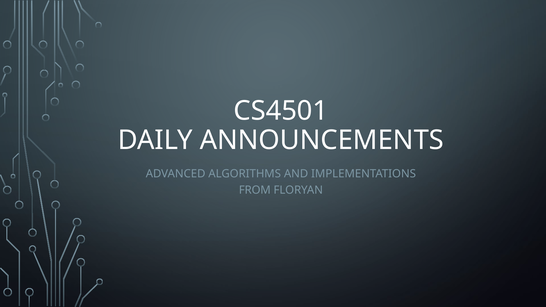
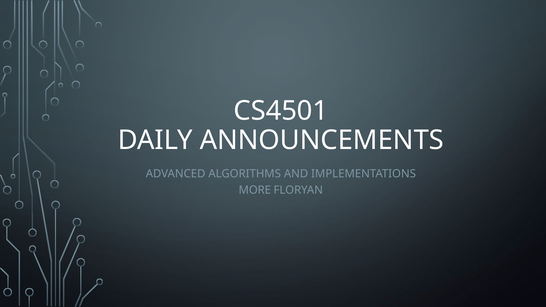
FROM: FROM -> MORE
